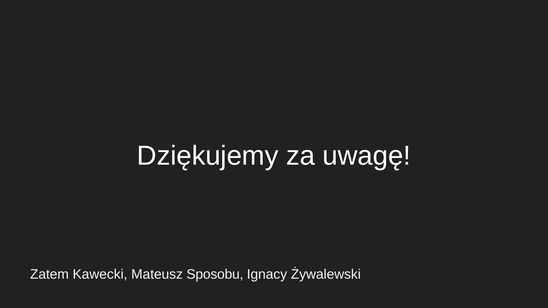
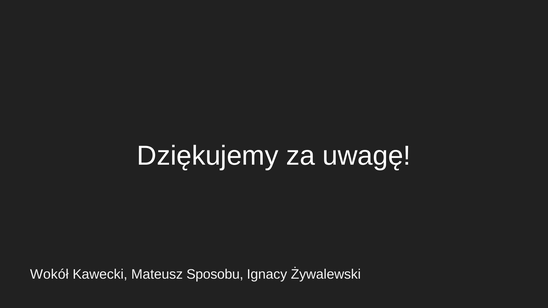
Zatem: Zatem -> Wokół
